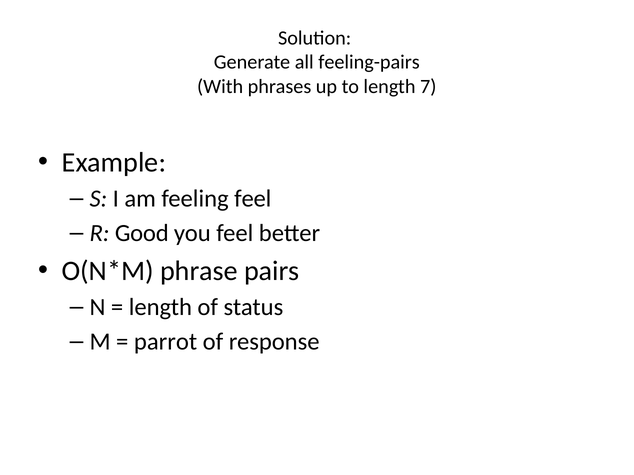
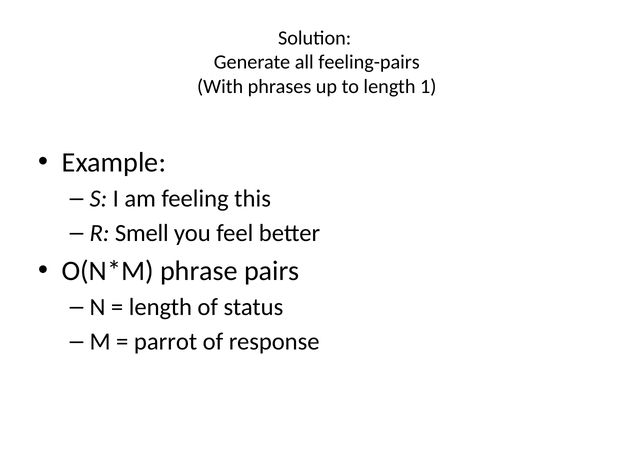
7: 7 -> 1
feeling feel: feel -> this
Good: Good -> Smell
